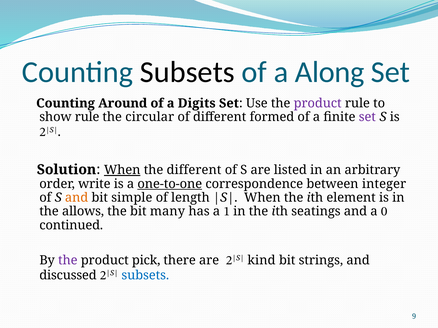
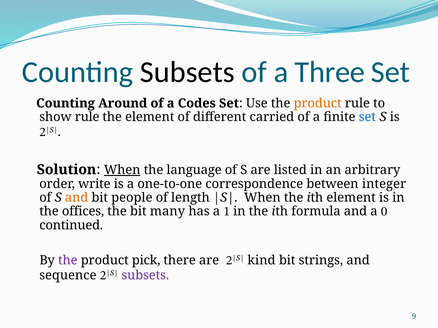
Along: Along -> Three
Digits: Digits -> Codes
product at (318, 103) colour: purple -> orange
the circular: circular -> element
formed: formed -> carried
set at (367, 117) colour: purple -> blue
the different: different -> language
one-to-one underline: present -> none
simple: simple -> people
allows: allows -> offices
seatings: seatings -> formula
subsets at (145, 276) colour: blue -> purple
discussed: discussed -> sequence
